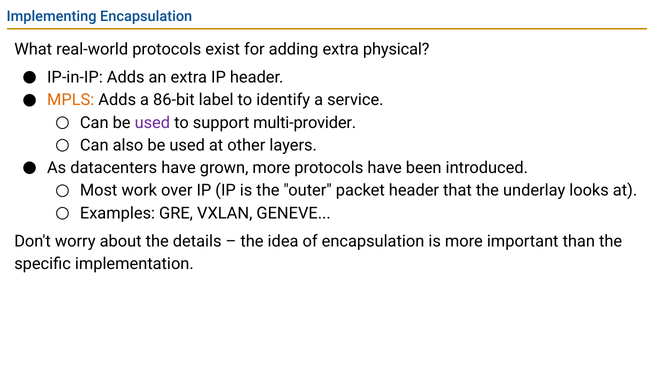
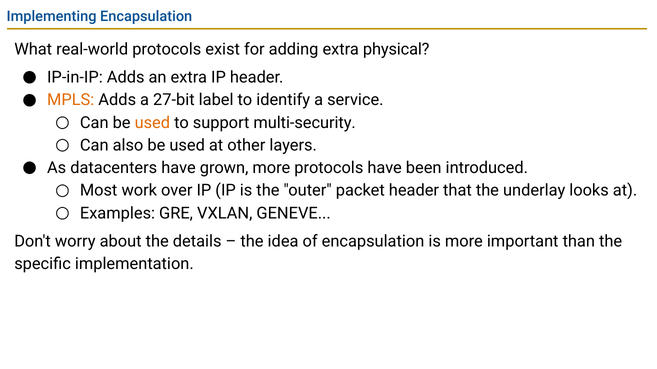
86-bit: 86-bit -> 27-bit
used at (152, 123) colour: purple -> orange
multi-provider: multi-provider -> multi-security
